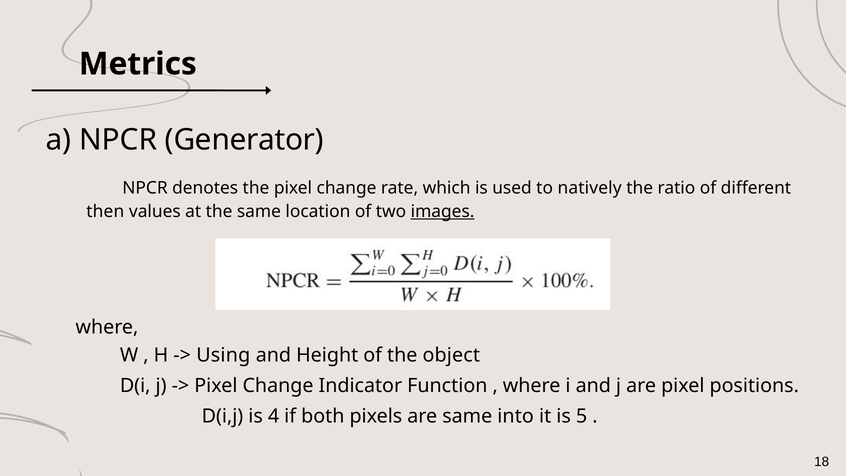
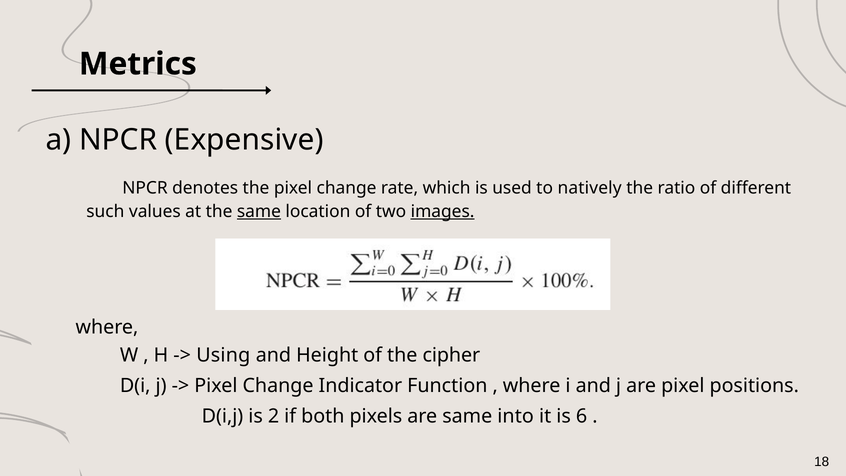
Generator: Generator -> Expensive
then: then -> such
same at (259, 211) underline: none -> present
object: object -> cipher
4: 4 -> 2
5: 5 -> 6
